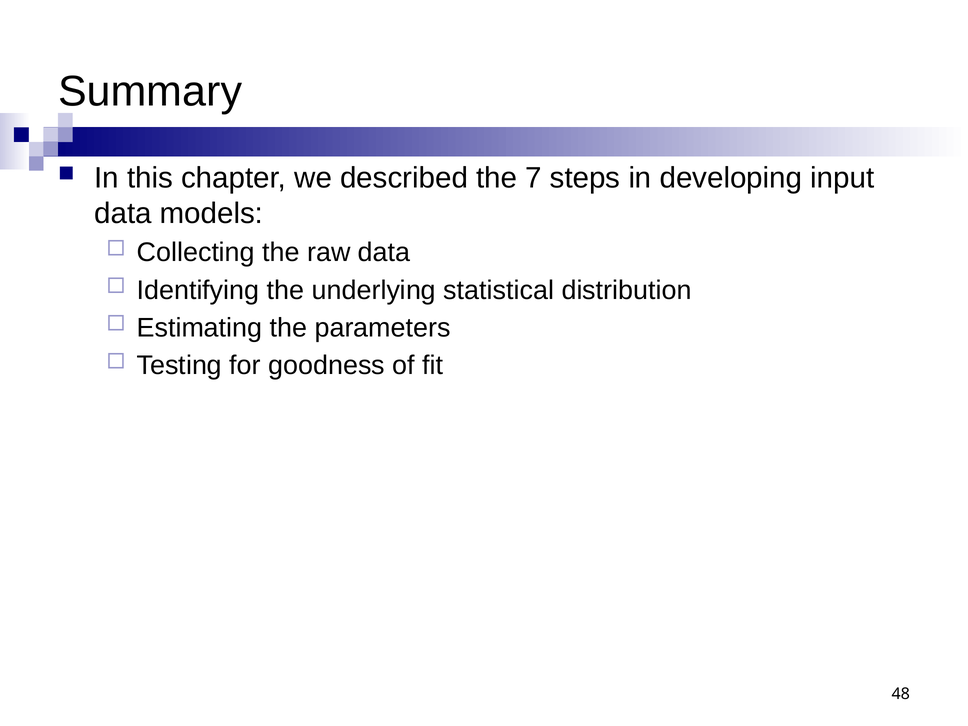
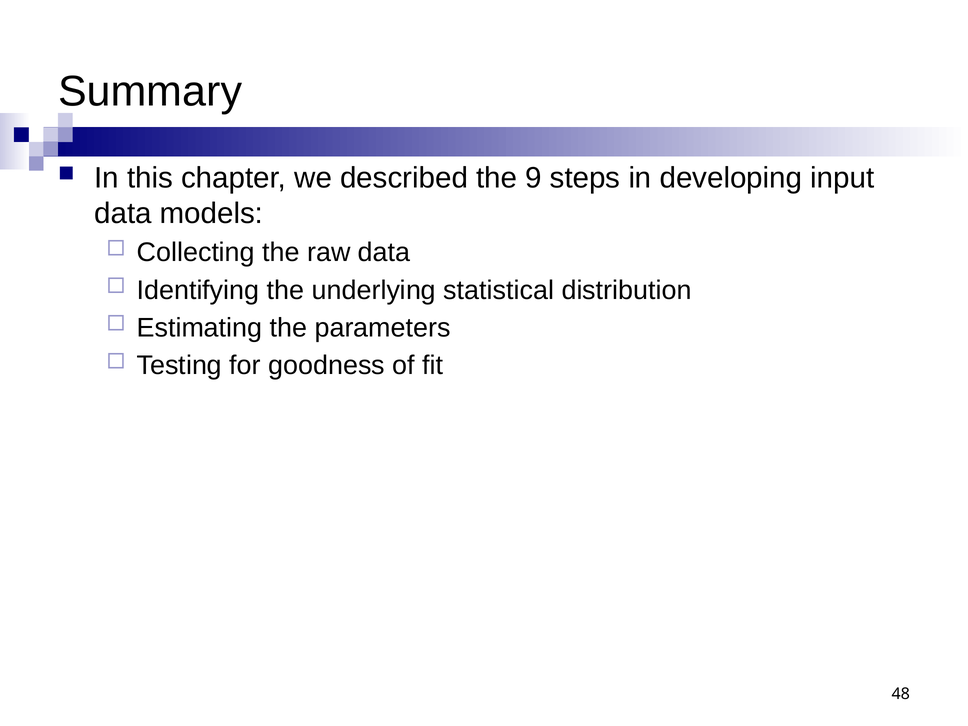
7: 7 -> 9
